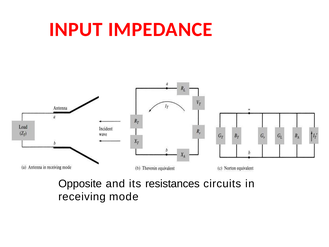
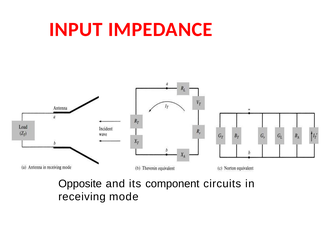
resistances: resistances -> component
